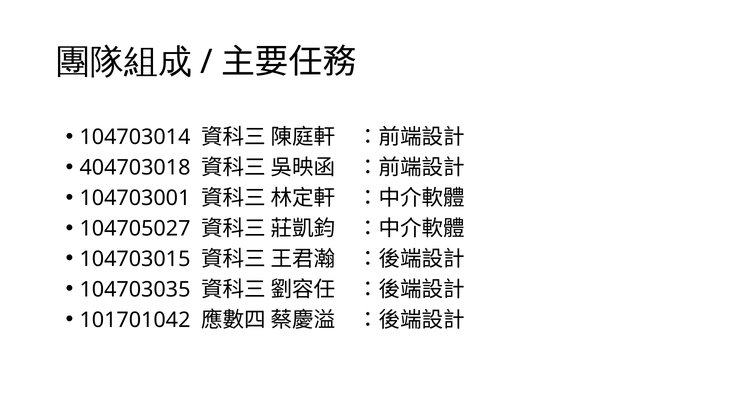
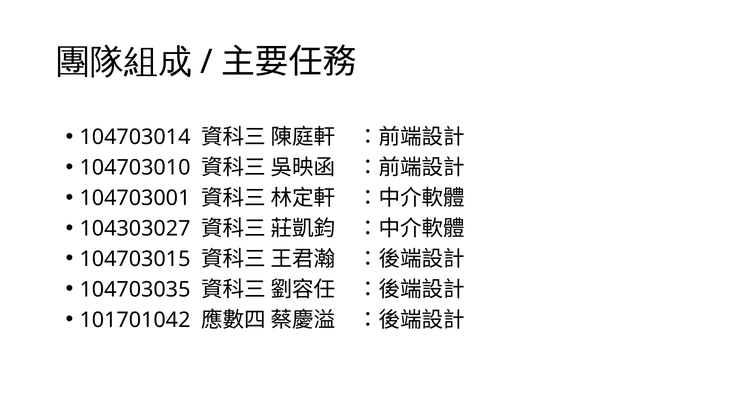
404703018: 404703018 -> 104703010
104705027: 104705027 -> 104303027
